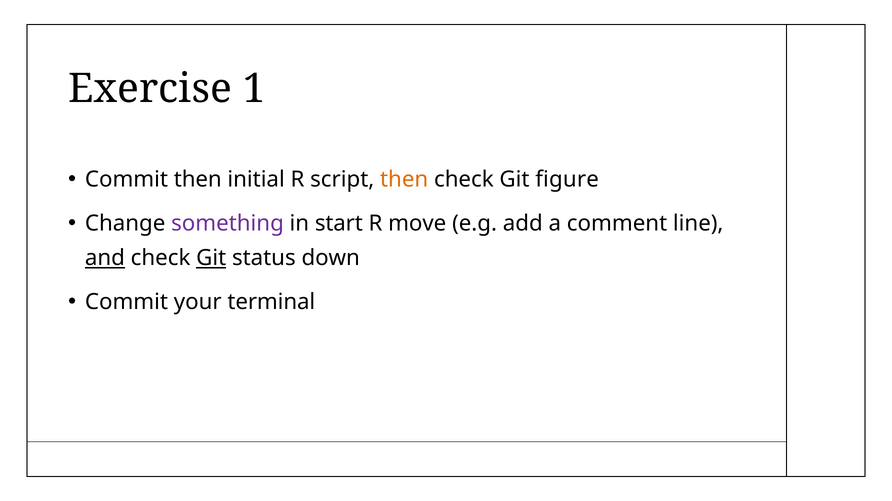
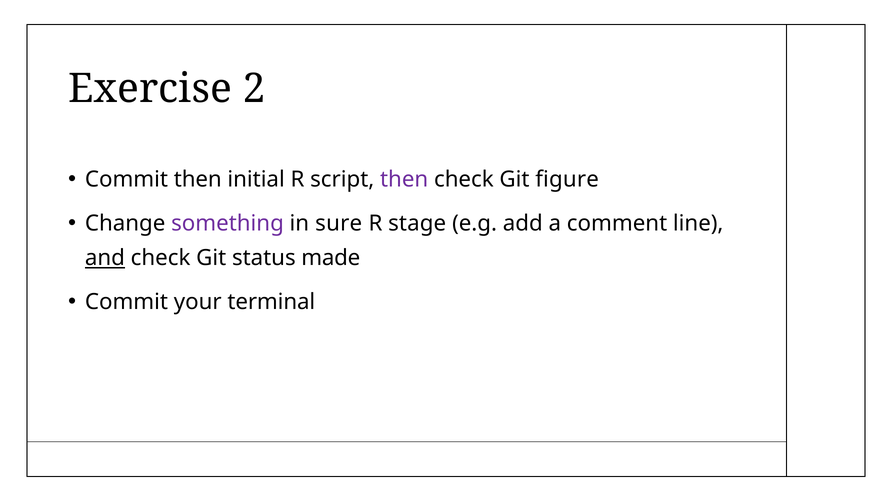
1: 1 -> 2
then at (404, 180) colour: orange -> purple
start: start -> sure
move: move -> stage
Git at (211, 258) underline: present -> none
down: down -> made
